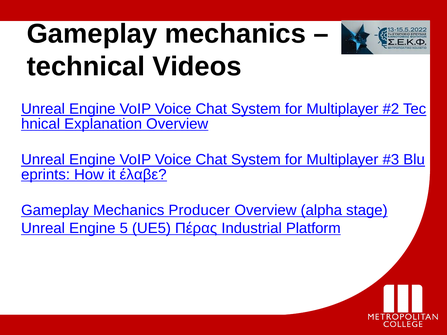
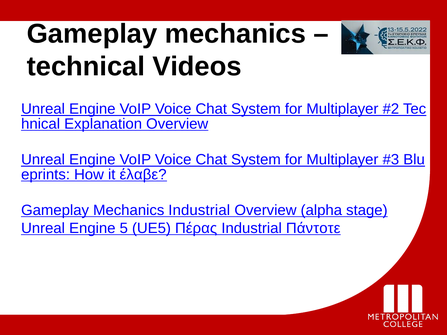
Mechanics Producer: Producer -> Industrial
Platform: Platform -> Πάντοτε
